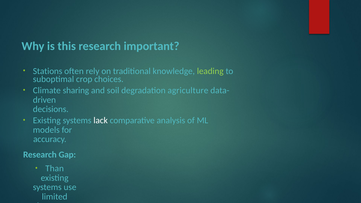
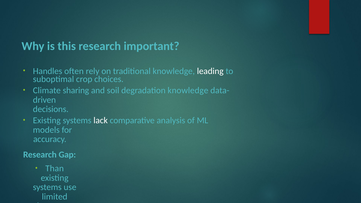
Stations: Stations -> Handles
leading colour: light green -> white
degradation agriculture: agriculture -> knowledge
